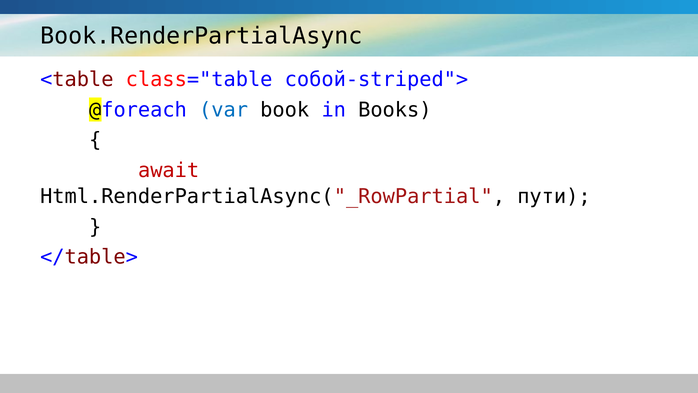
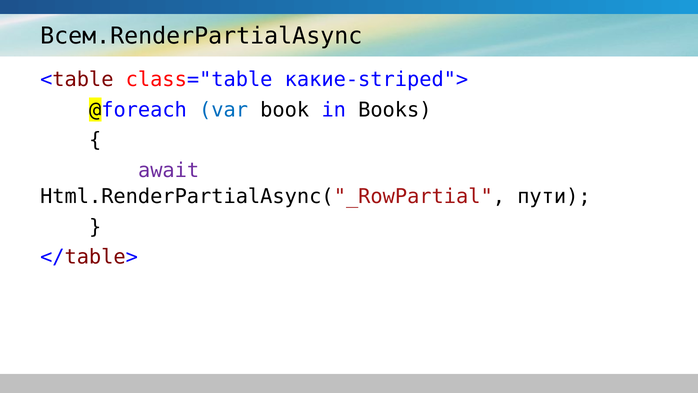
Book.RenderPartialAsync: Book.RenderPartialAsync -> Всем.RenderPartialAsync
собой-striped">: собой-striped"> -> какие-striped">
await colour: red -> purple
